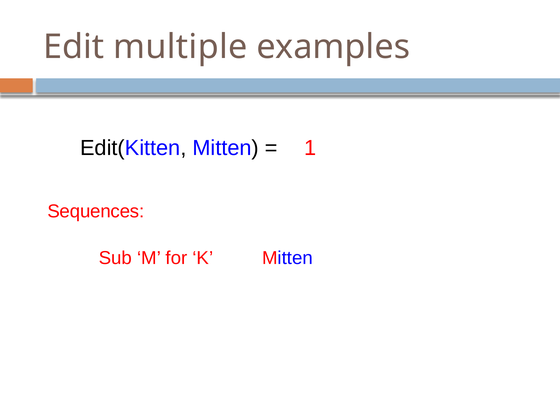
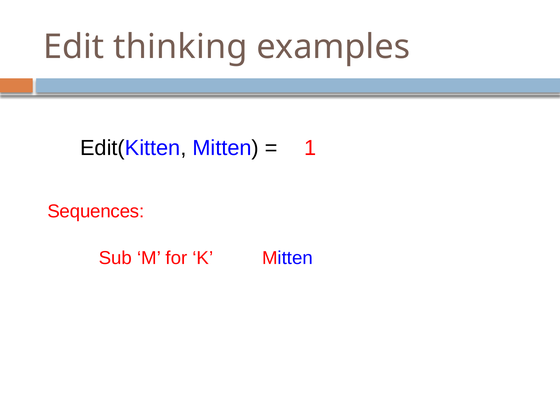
multiple: multiple -> thinking
